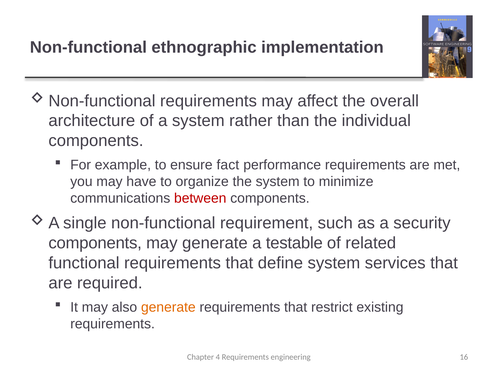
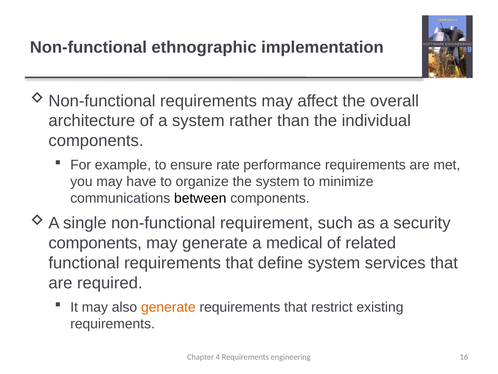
fact: fact -> rate
between colour: red -> black
testable: testable -> medical
